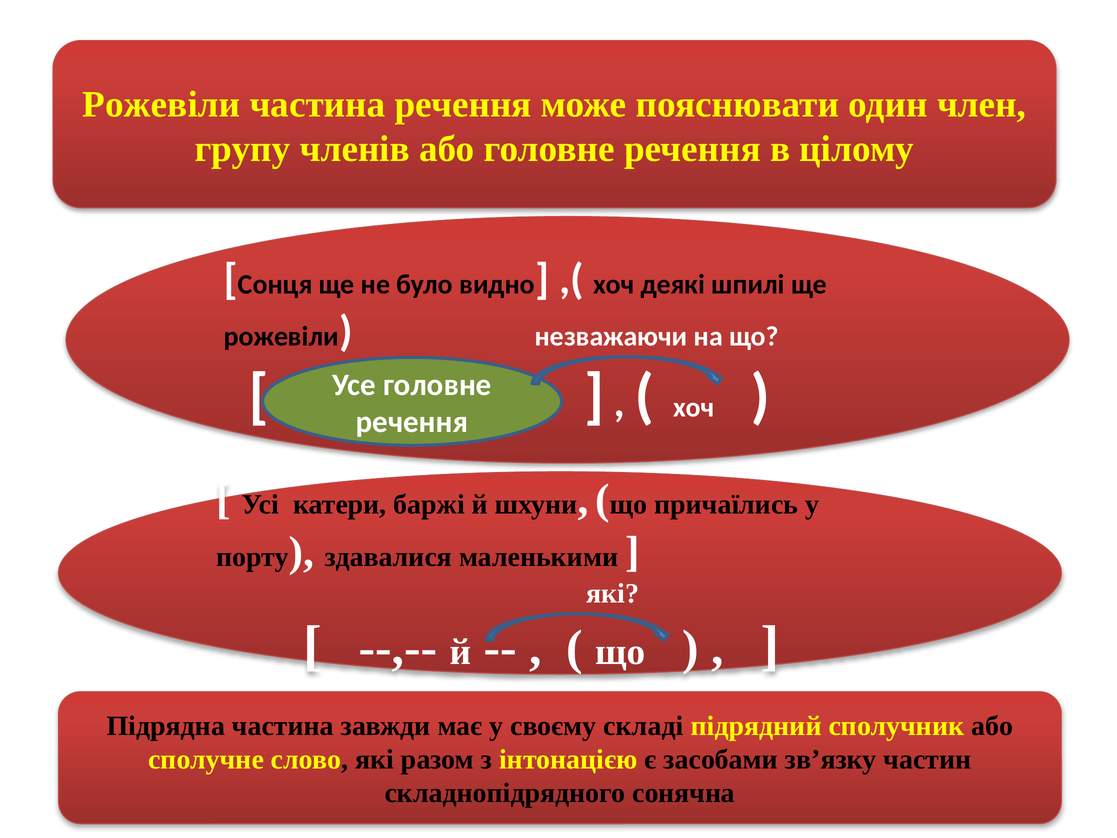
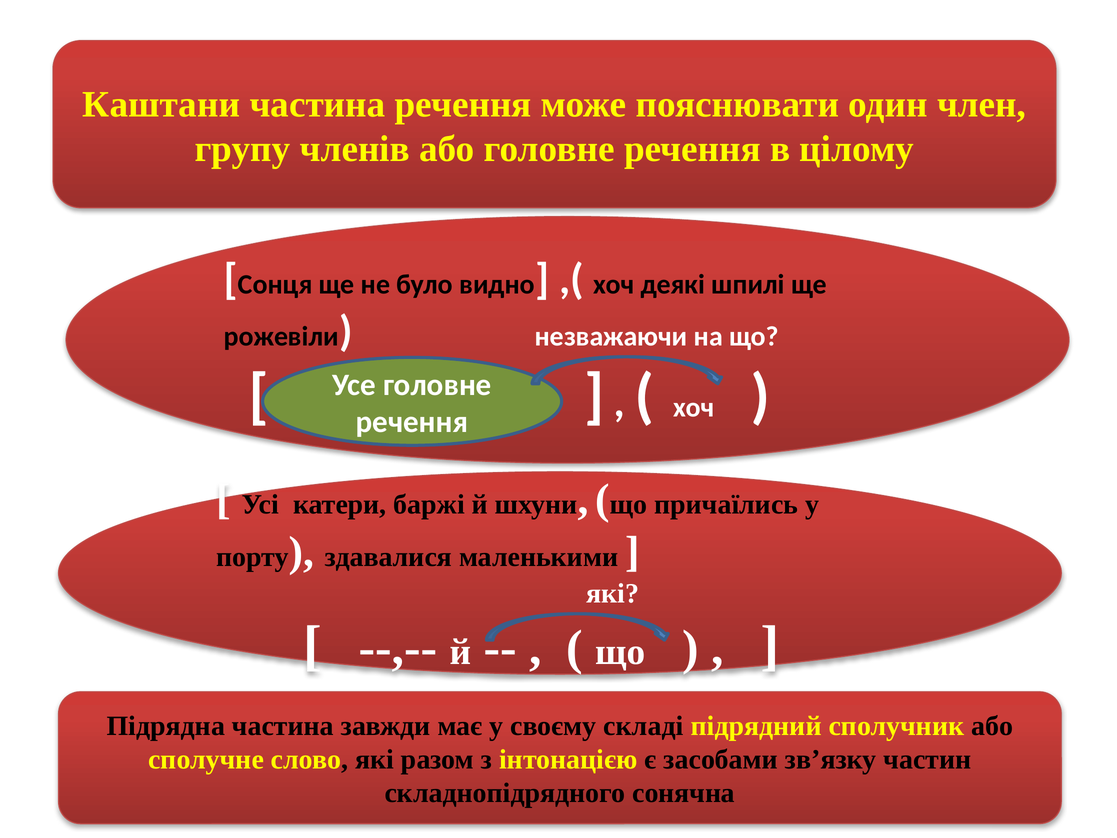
Рожевіли at (161, 104): Рожевіли -> Каштани
